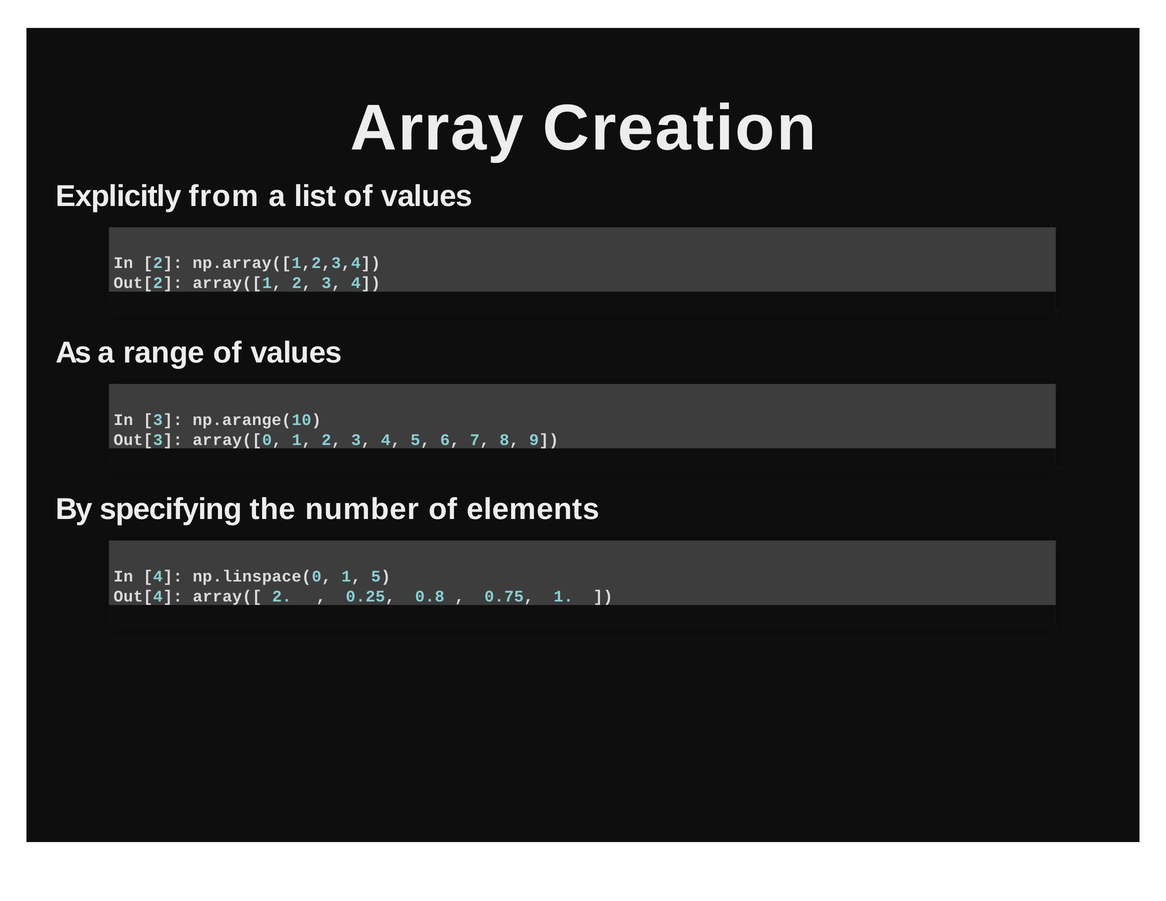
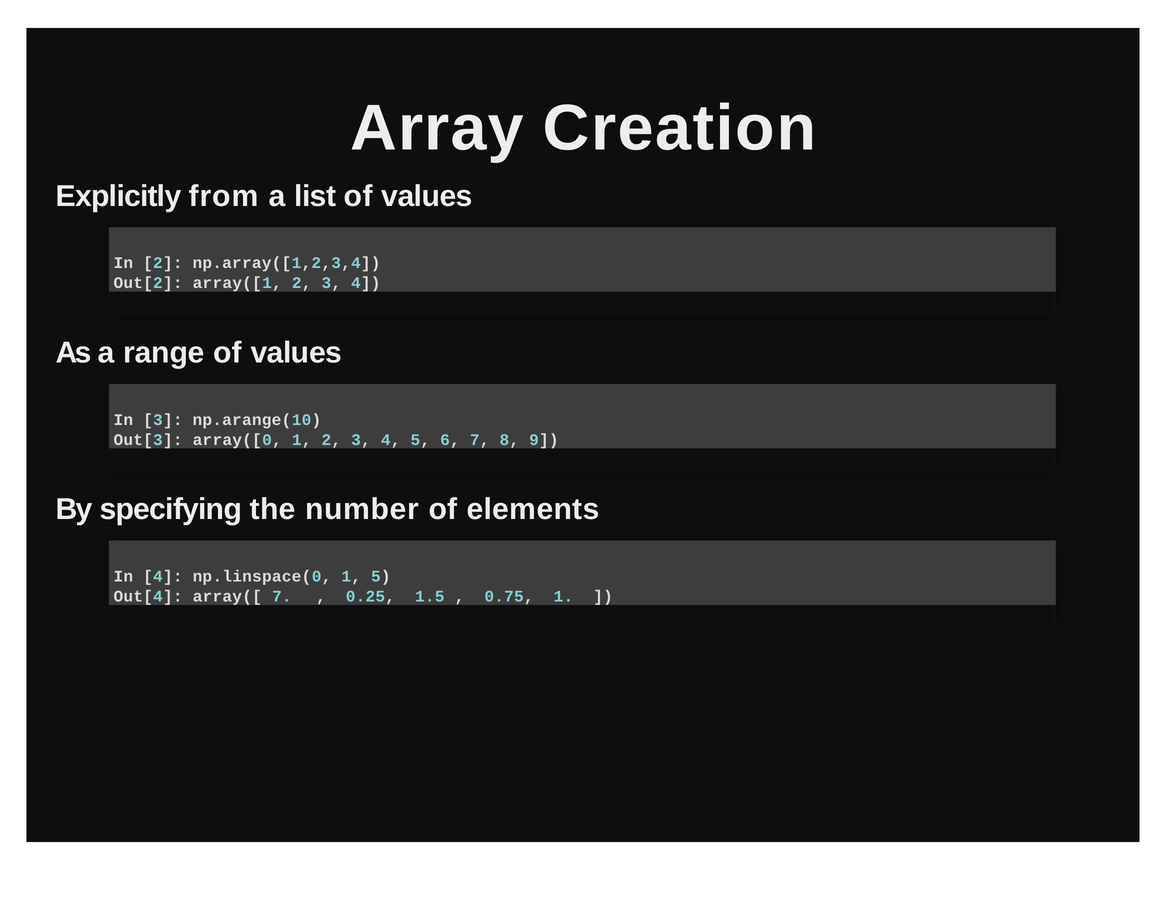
array([ 2: 2 -> 7
0.8: 0.8 -> 1.5
